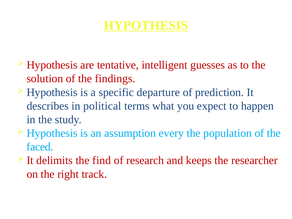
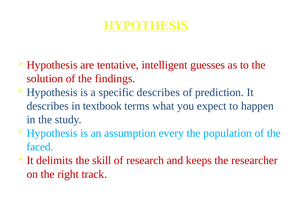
specific departure: departure -> describes
political: political -> textbook
find: find -> skill
